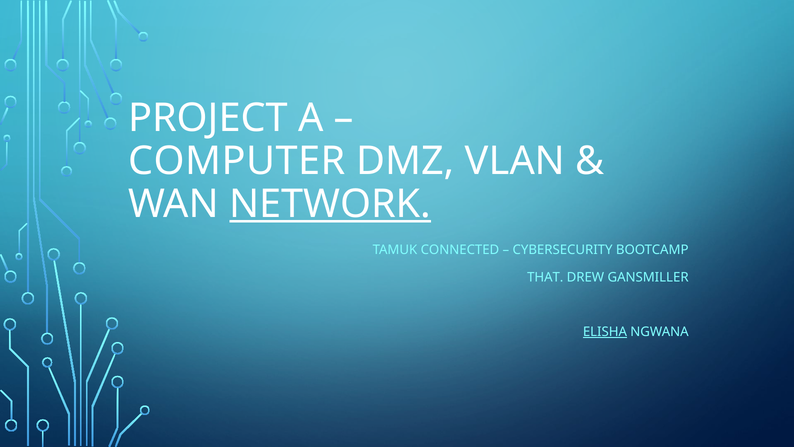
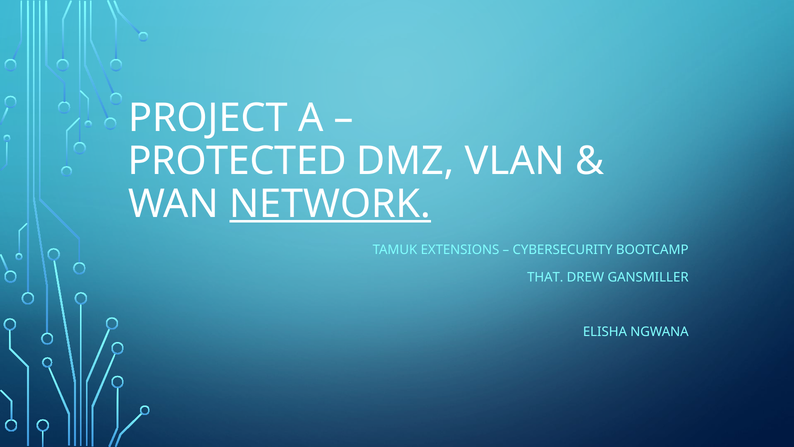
COMPUTER: COMPUTER -> PROTECTED
CONNECTED: CONNECTED -> EXTENSIONS
ELISHA underline: present -> none
